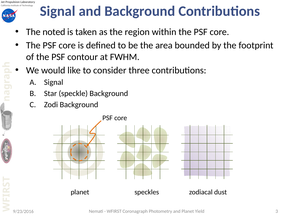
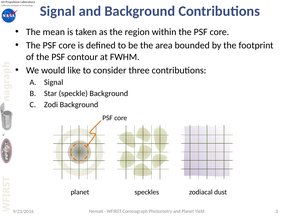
noted: noted -> mean
